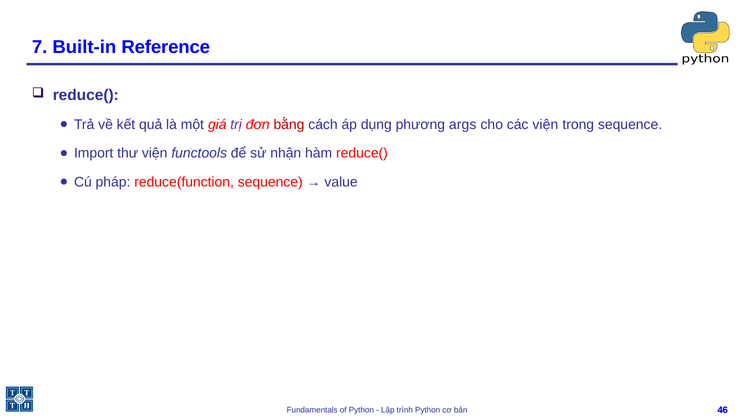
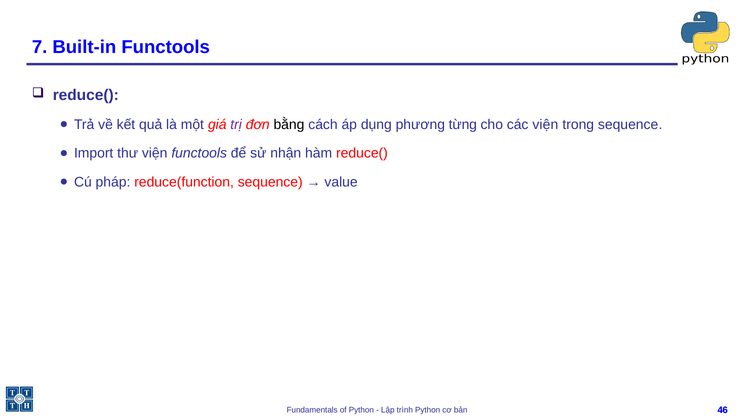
Built-in Reference: Reference -> Functools
bằng colour: red -> black
args: args -> từng
